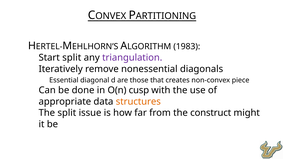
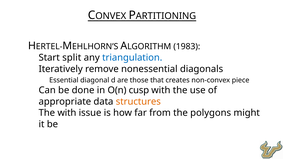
triangulation colour: purple -> blue
The split: split -> with
construct: construct -> polygons
